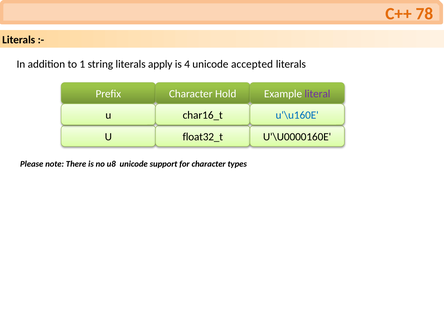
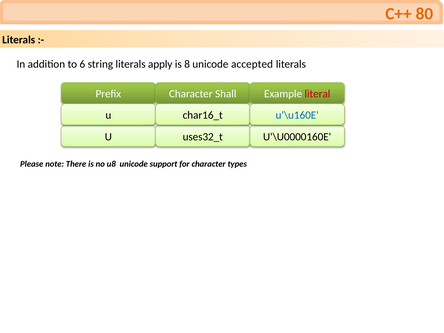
78: 78 -> 80
1: 1 -> 6
4: 4 -> 8
Hold: Hold -> Shall
literal colour: purple -> red
float32_t: float32_t -> uses32_t
